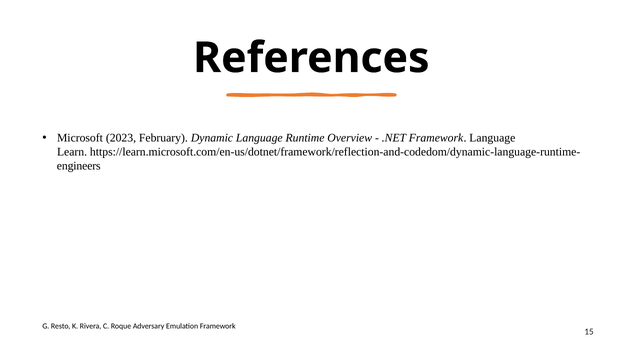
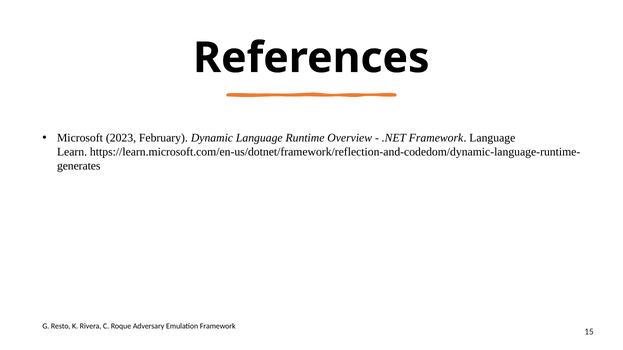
engineers: engineers -> generates
